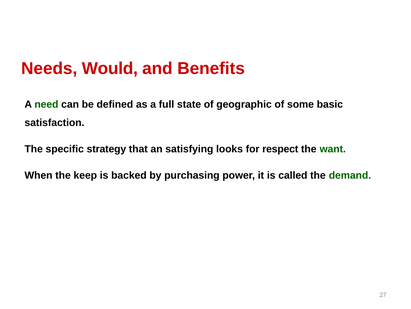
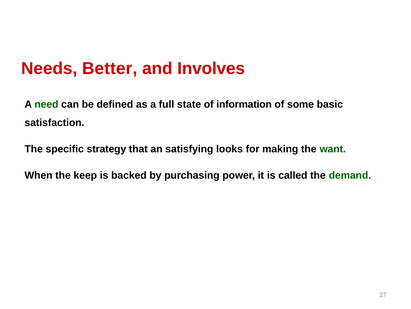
Would: Would -> Better
Benefits: Benefits -> Involves
geographic: geographic -> information
respect: respect -> making
